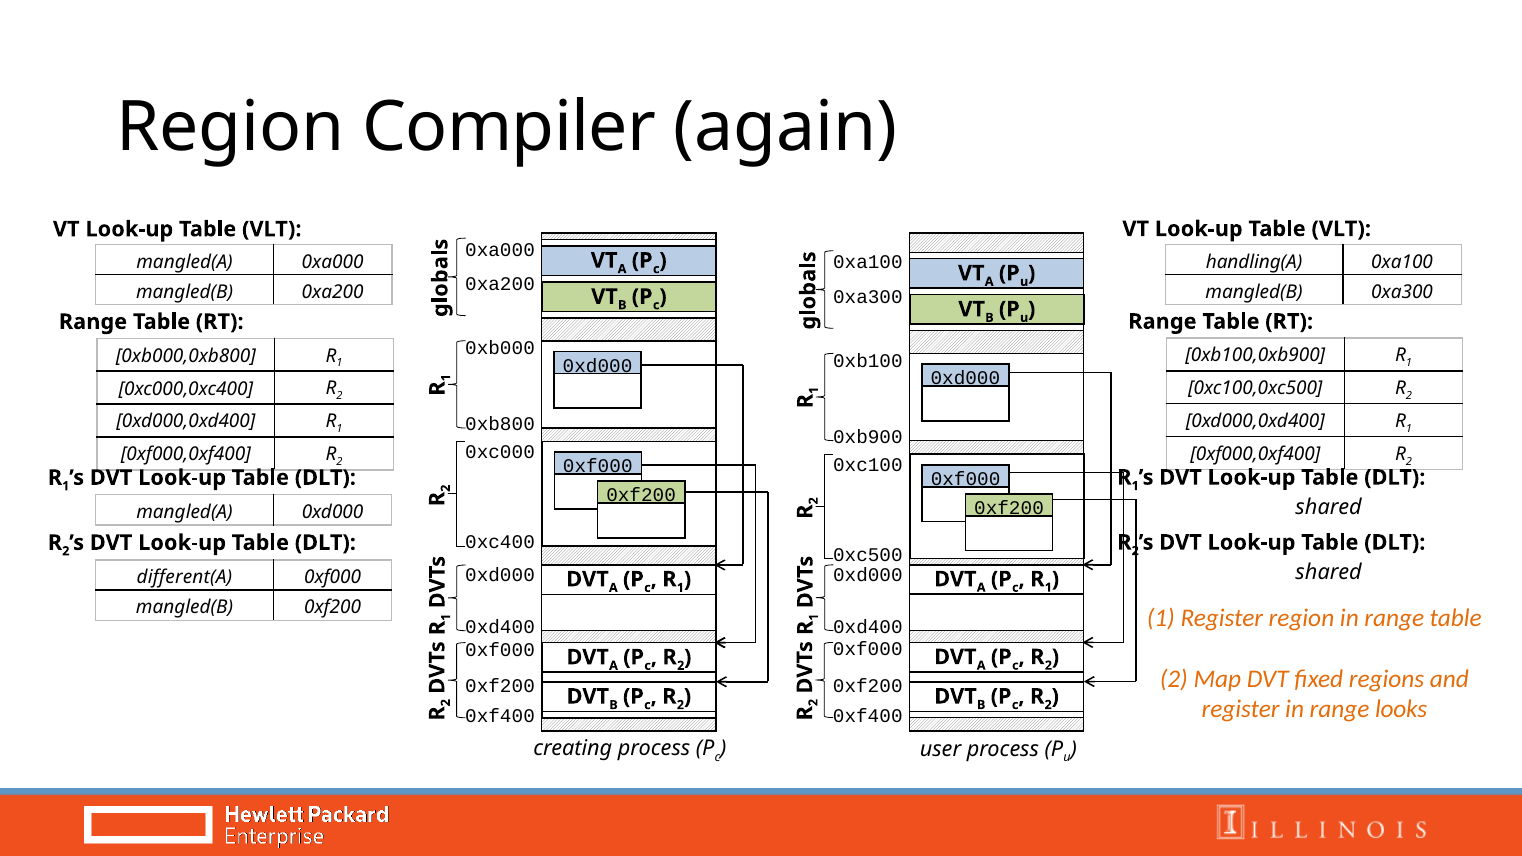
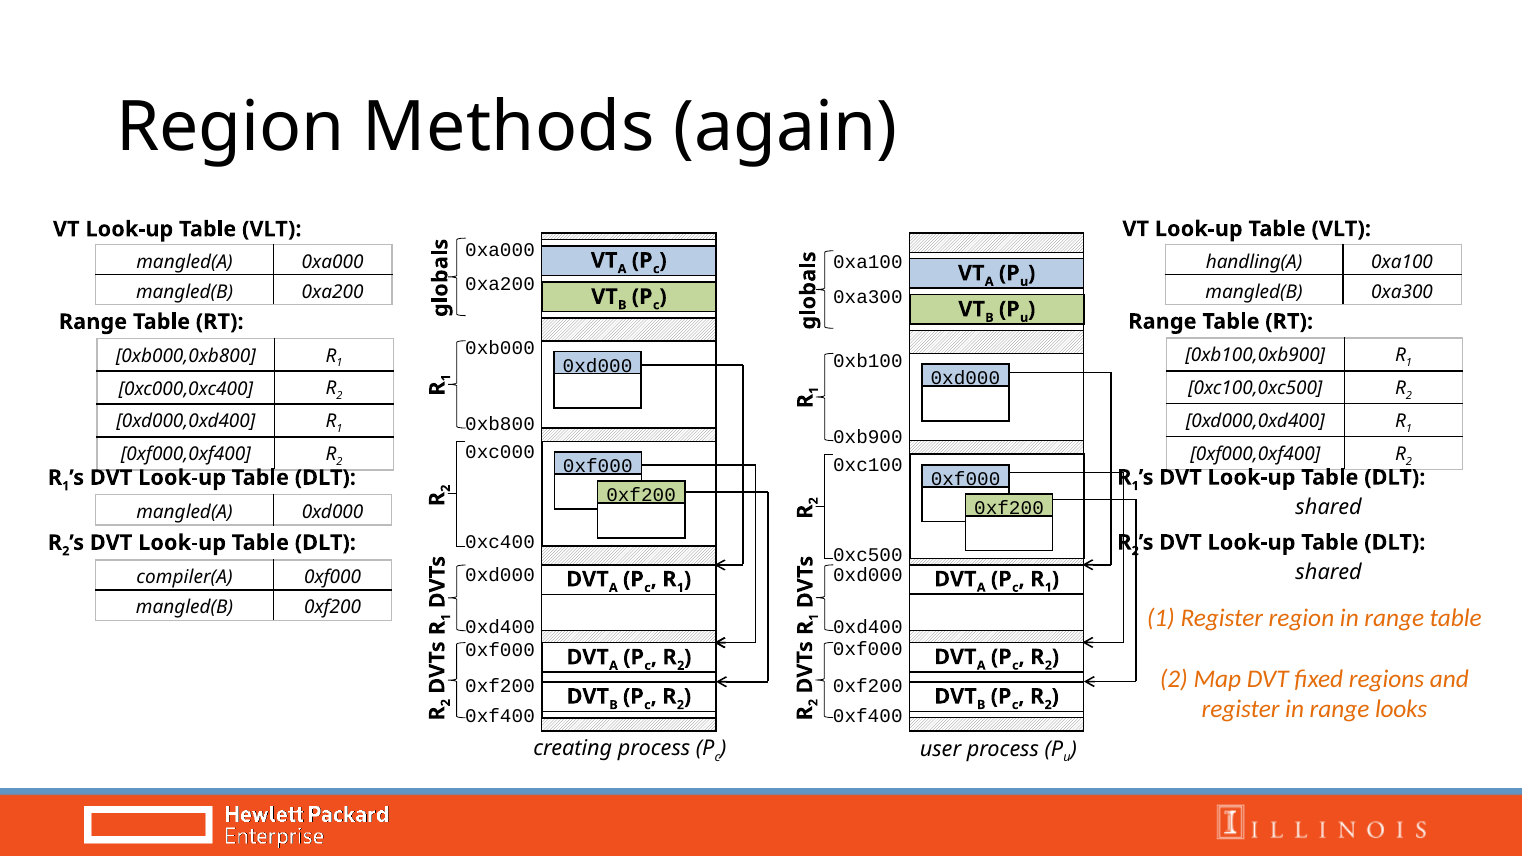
Compiler: Compiler -> Methods
different(A: different(A -> compiler(A
